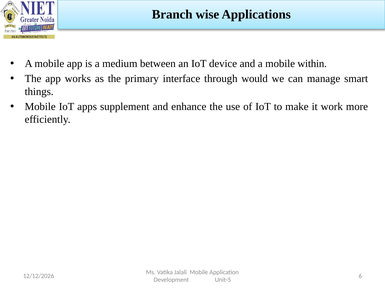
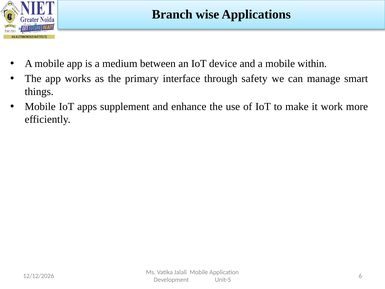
would: would -> safety
